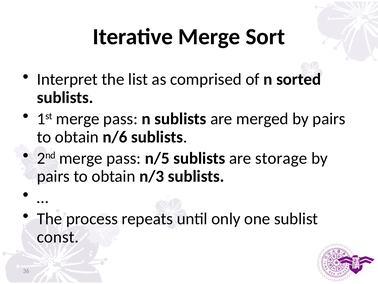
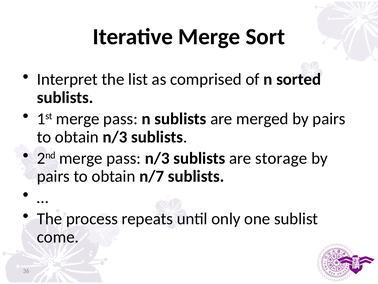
obtain n/6: n/6 -> n/3
pass n/5: n/5 -> n/3
n/3: n/3 -> n/7
const: const -> come
